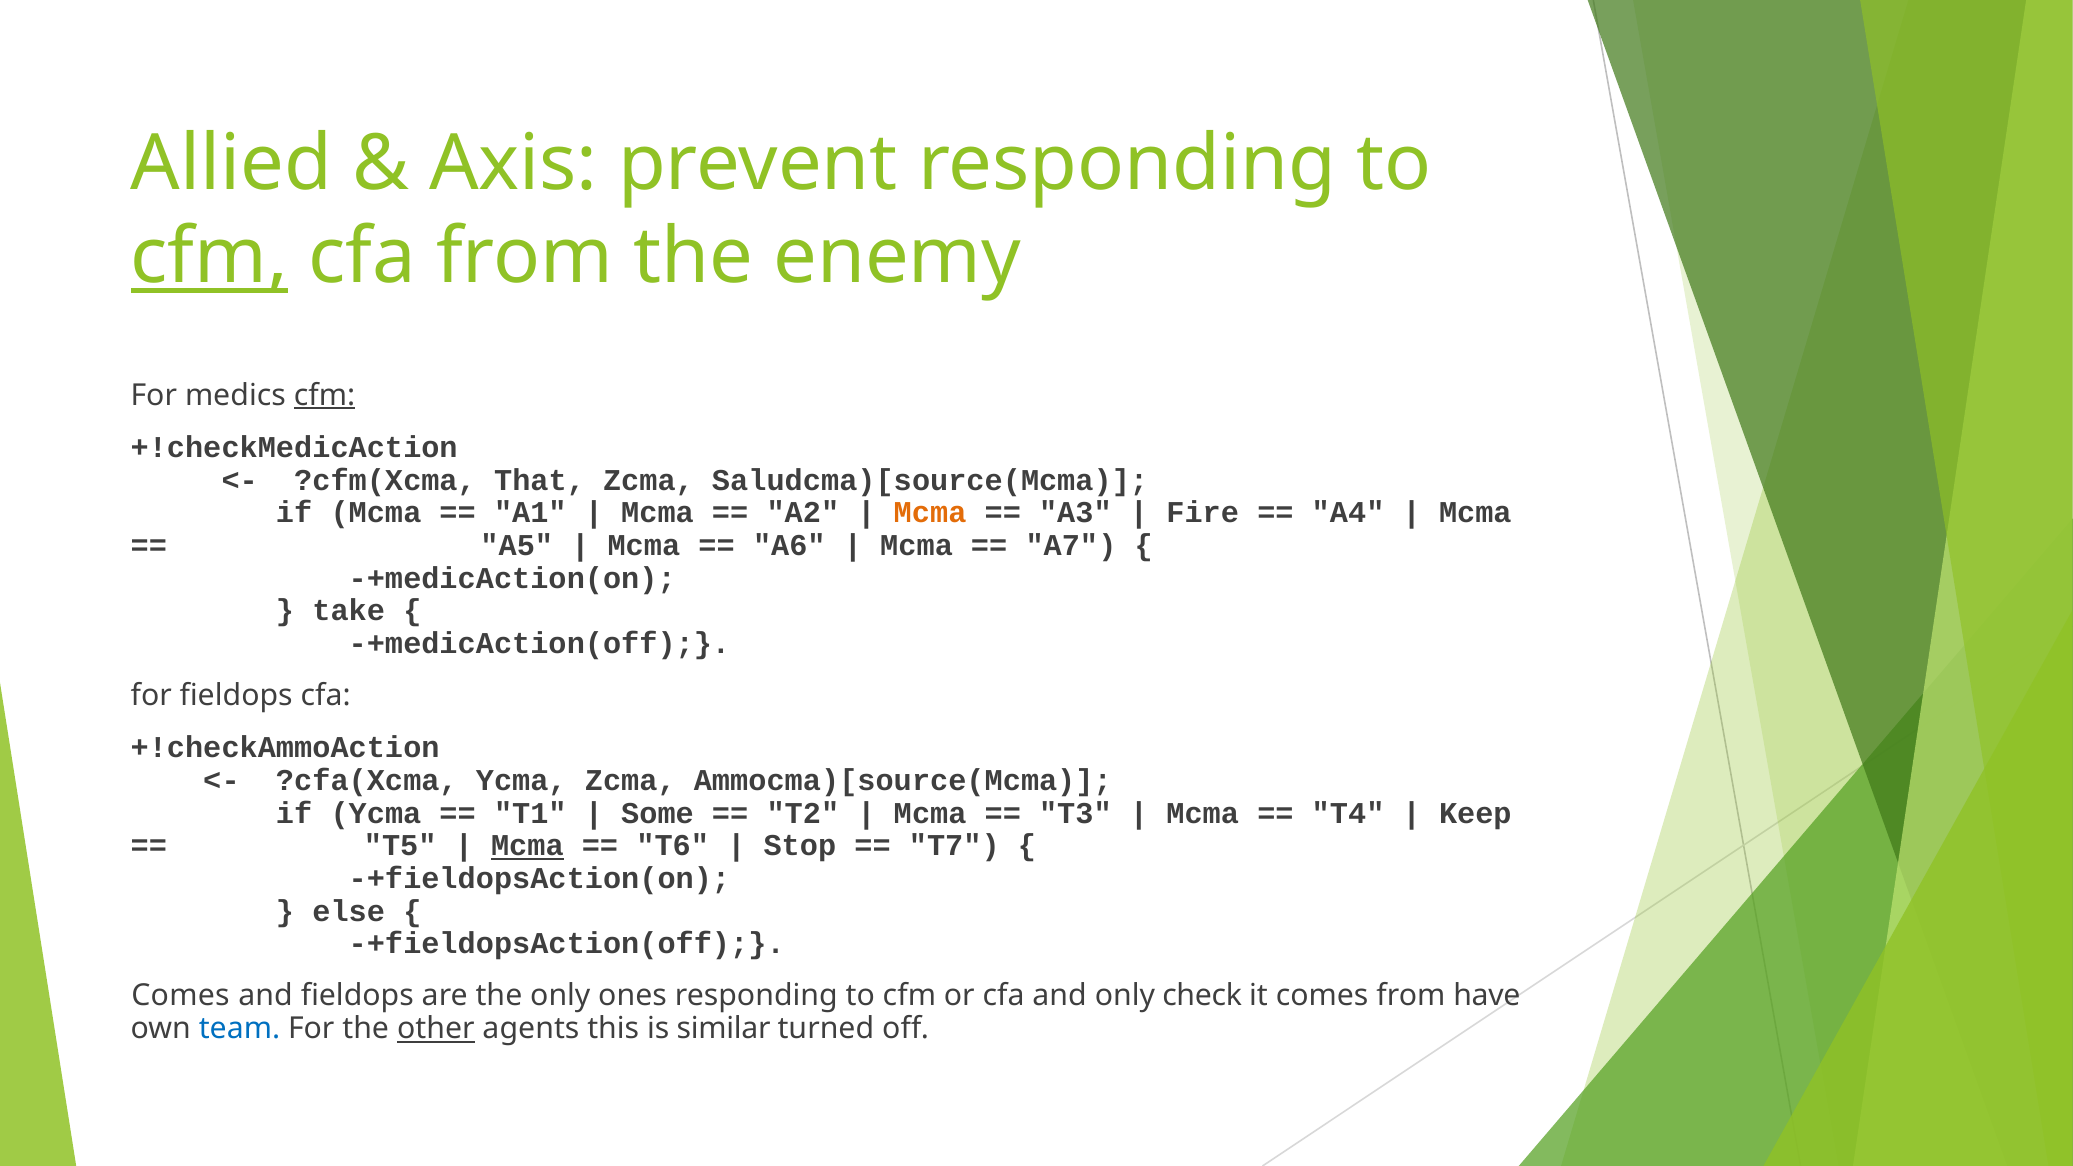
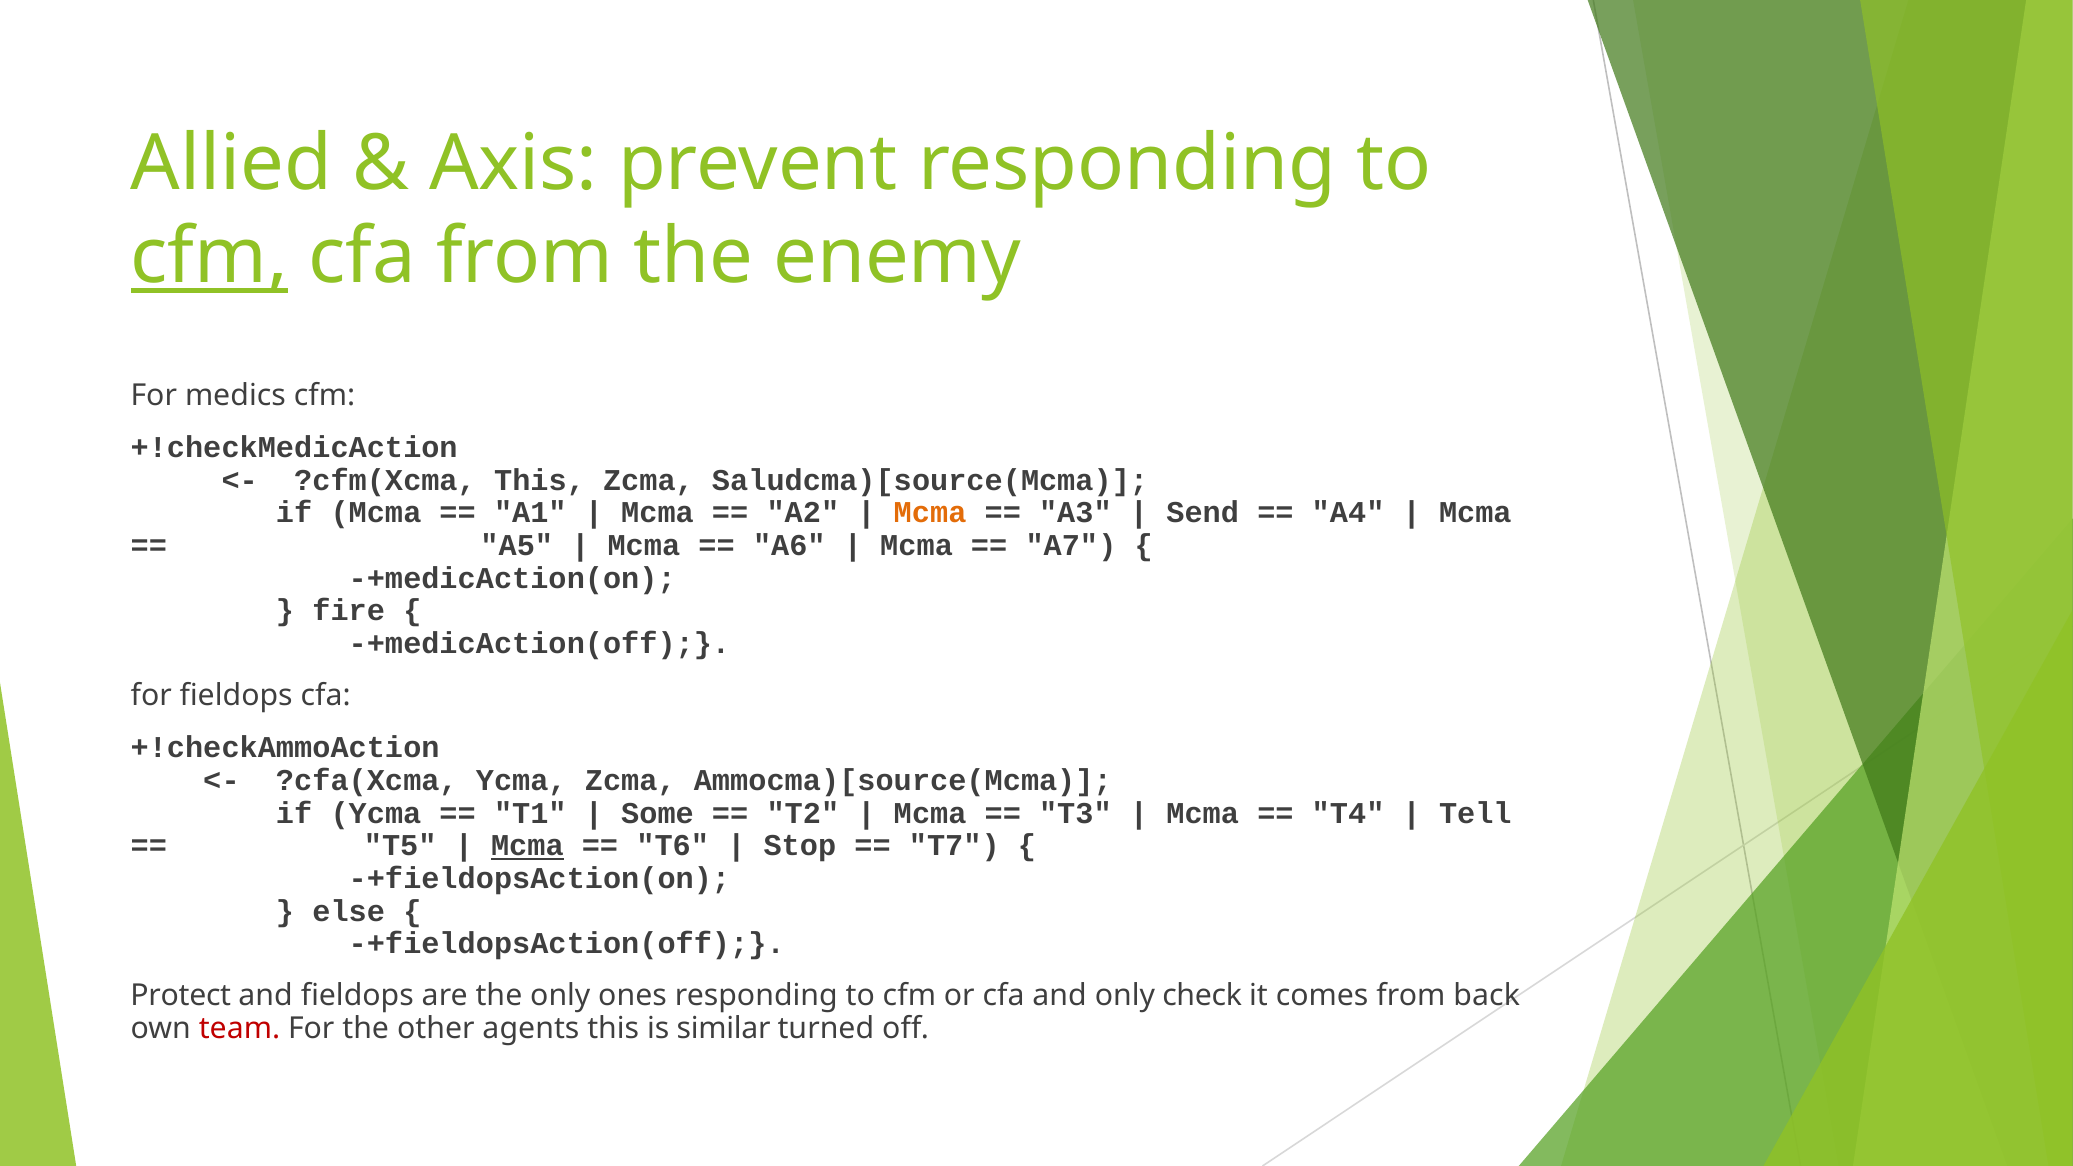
cfm at (324, 395) underline: present -> none
?cfm(Xcma That: That -> This
Fire: Fire -> Send
take: take -> fire
Keep: Keep -> Tell
Comes at (181, 996): Comes -> Protect
have: have -> back
team colour: blue -> red
other underline: present -> none
